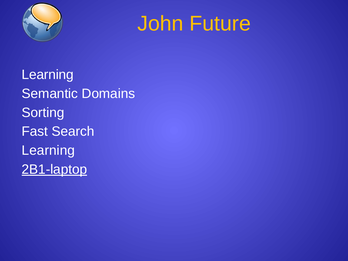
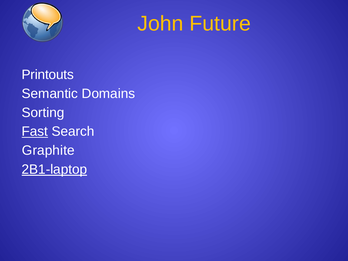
Learning at (48, 75): Learning -> Printouts
Fast underline: none -> present
Learning at (48, 150): Learning -> Graphite
